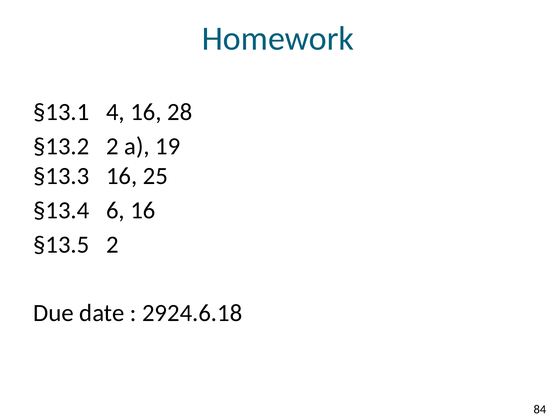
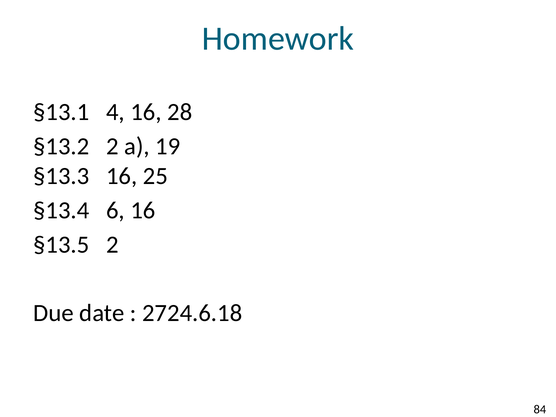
2924.6.18: 2924.6.18 -> 2724.6.18
